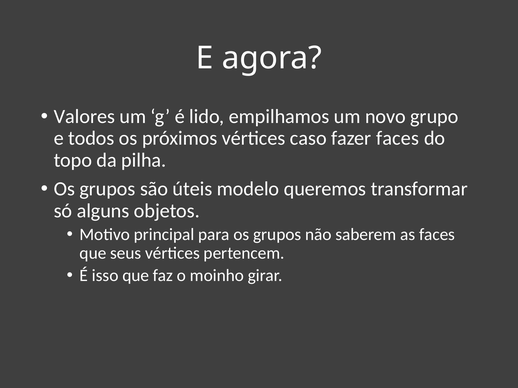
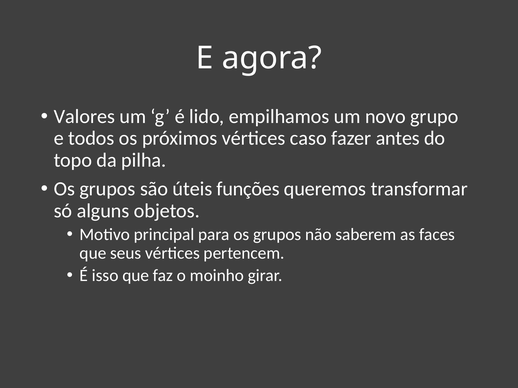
fazer faces: faces -> antes
modelo: modelo -> funções
